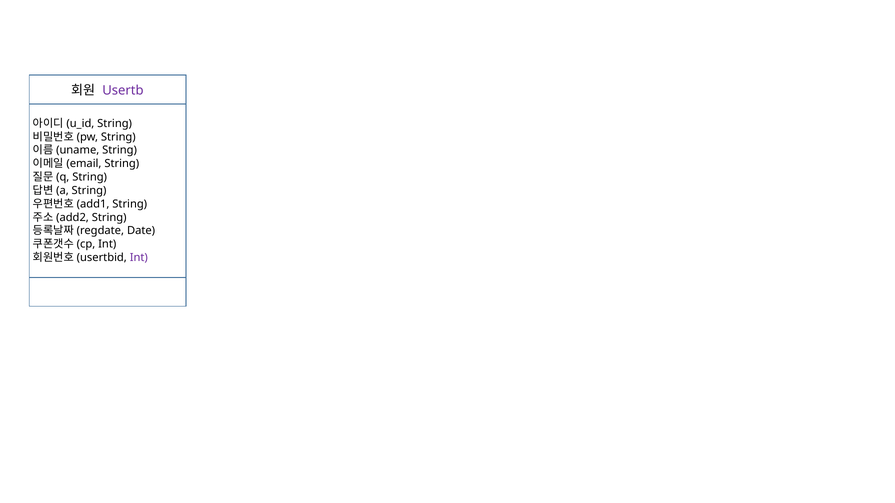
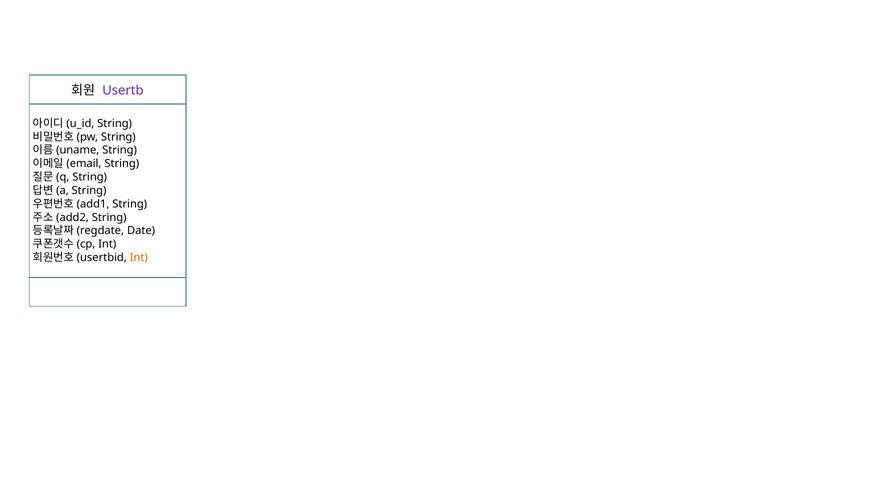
Int at (139, 258) colour: purple -> orange
